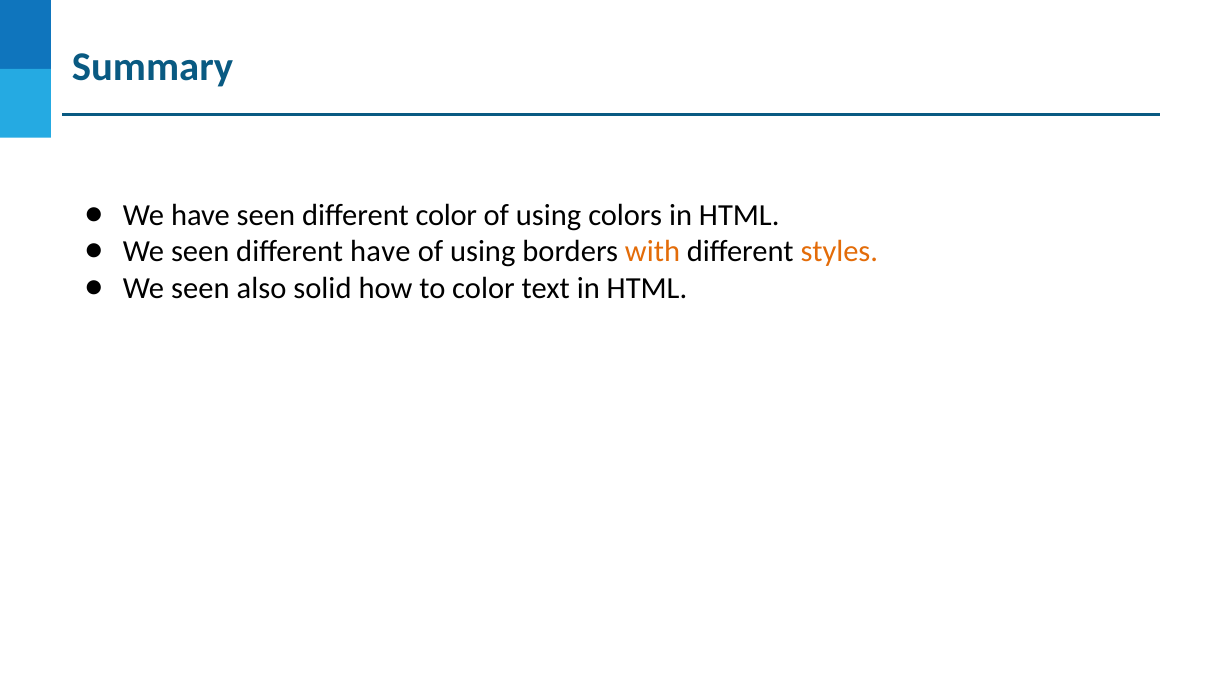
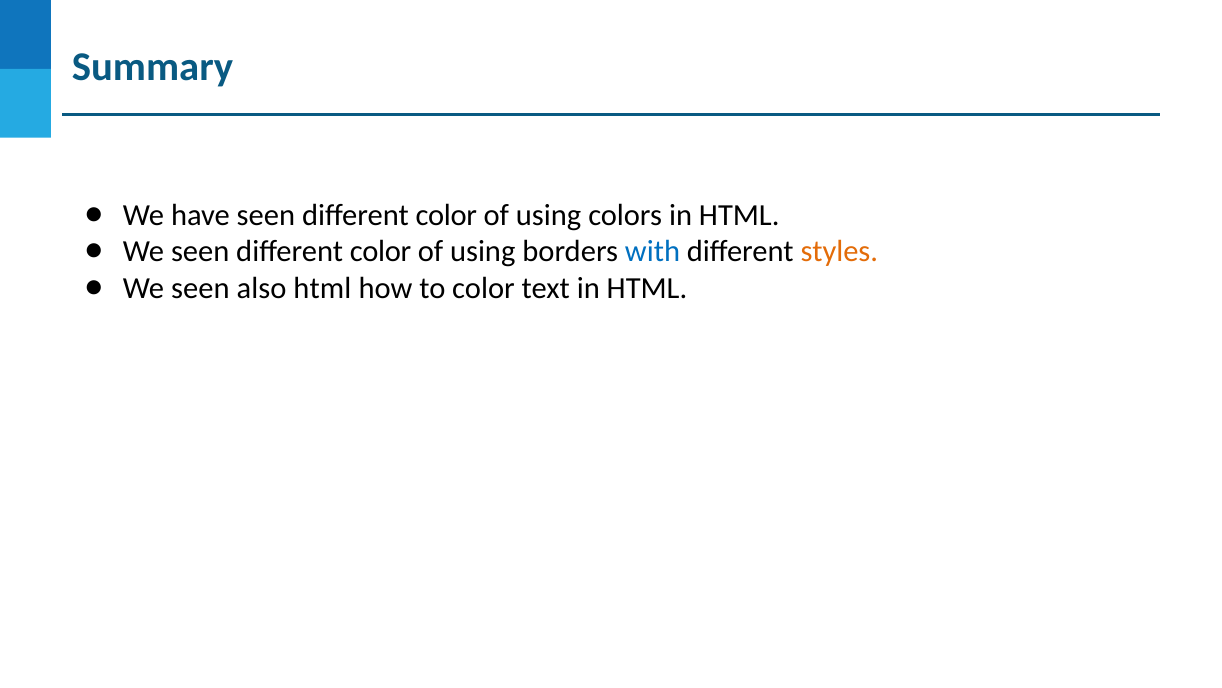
We seen different have: have -> color
with colour: orange -> blue
also solid: solid -> html
